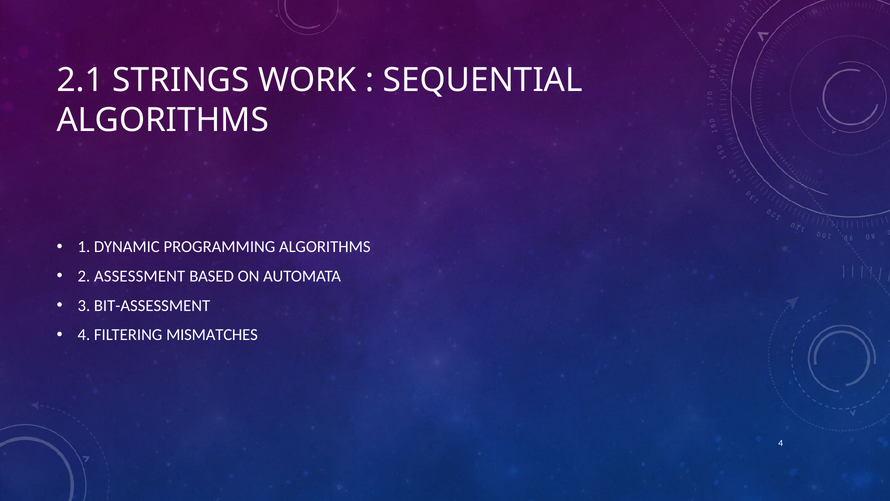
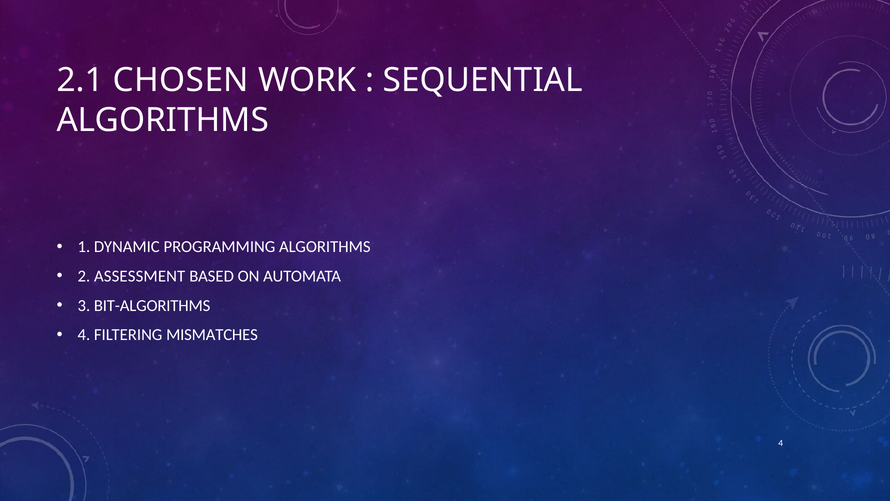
STRINGS: STRINGS -> CHOSEN
BIT-ASSESSMENT: BIT-ASSESSMENT -> BIT-ALGORITHMS
